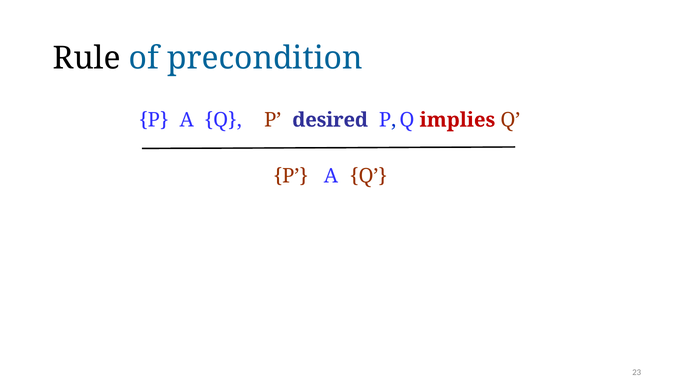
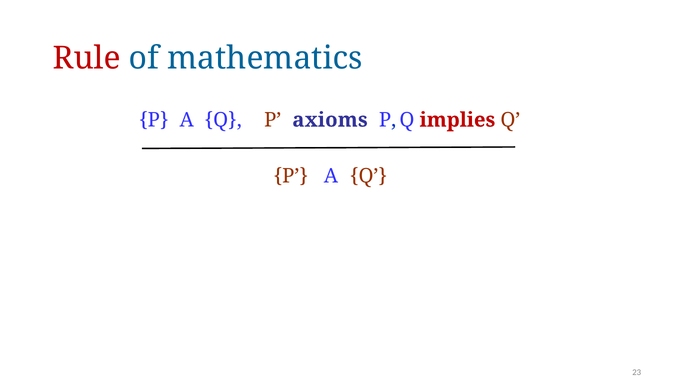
Rule colour: black -> red
precondition: precondition -> mathematics
desired: desired -> axioms
